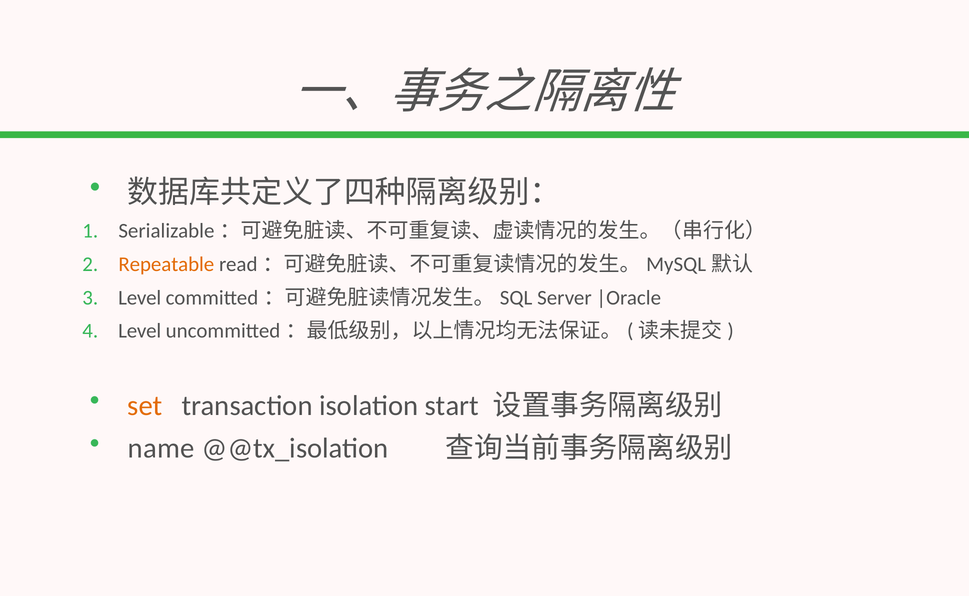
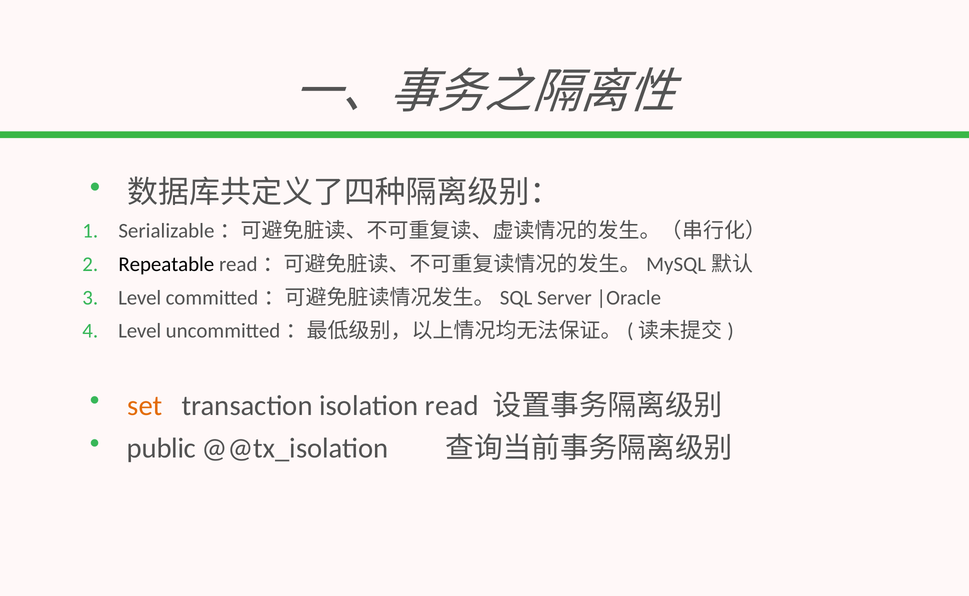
Repeatable colour: orange -> black
isolation start: start -> read
name: name -> public
